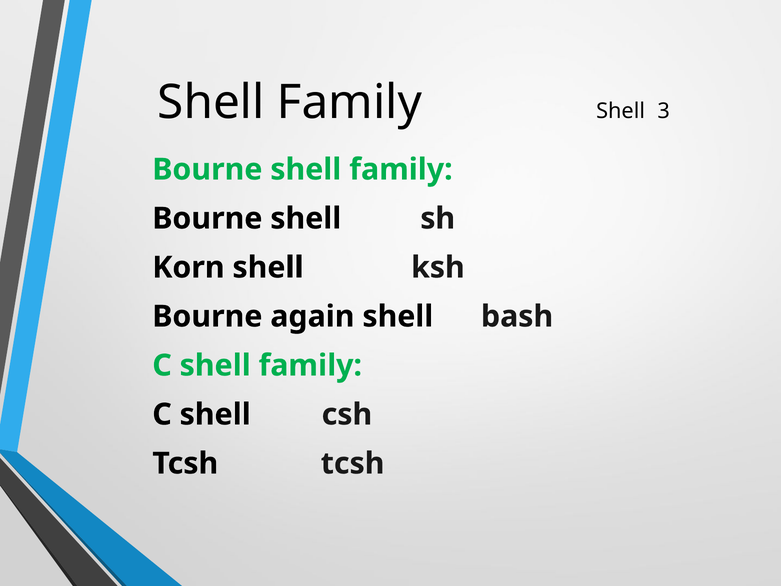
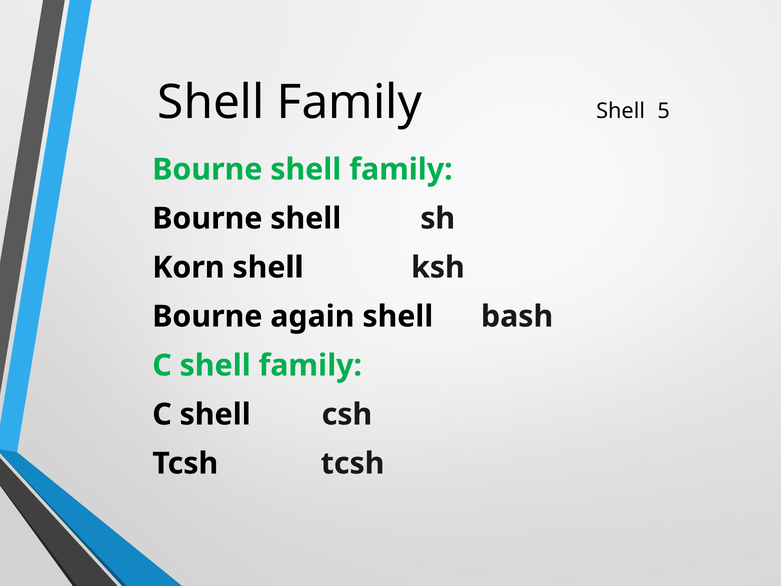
3: 3 -> 5
